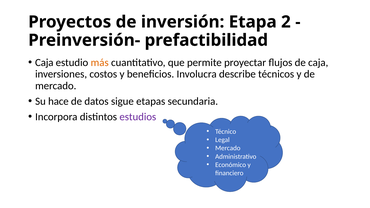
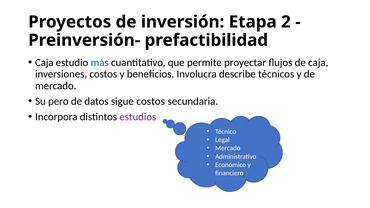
más colour: orange -> blue
hace: hace -> pero
sigue etapas: etapas -> costos
